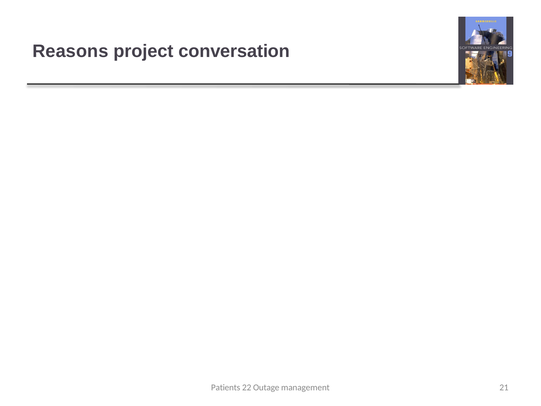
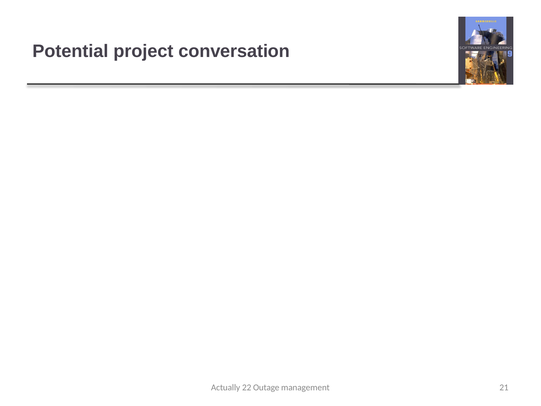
Reasons: Reasons -> Potential
Patients: Patients -> Actually
